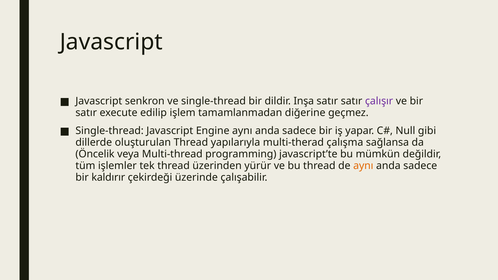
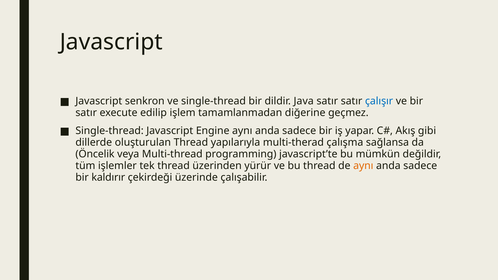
Inşa: Inşa -> Java
çalışır colour: purple -> blue
Null: Null -> Akış
